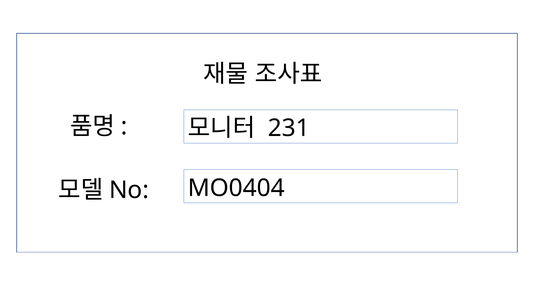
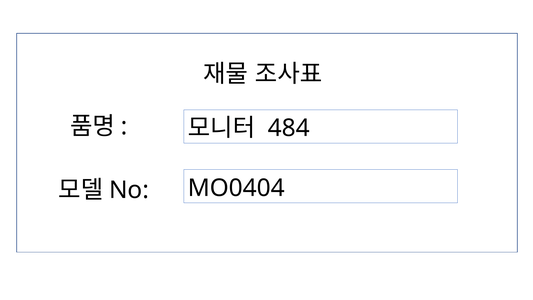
231: 231 -> 484
